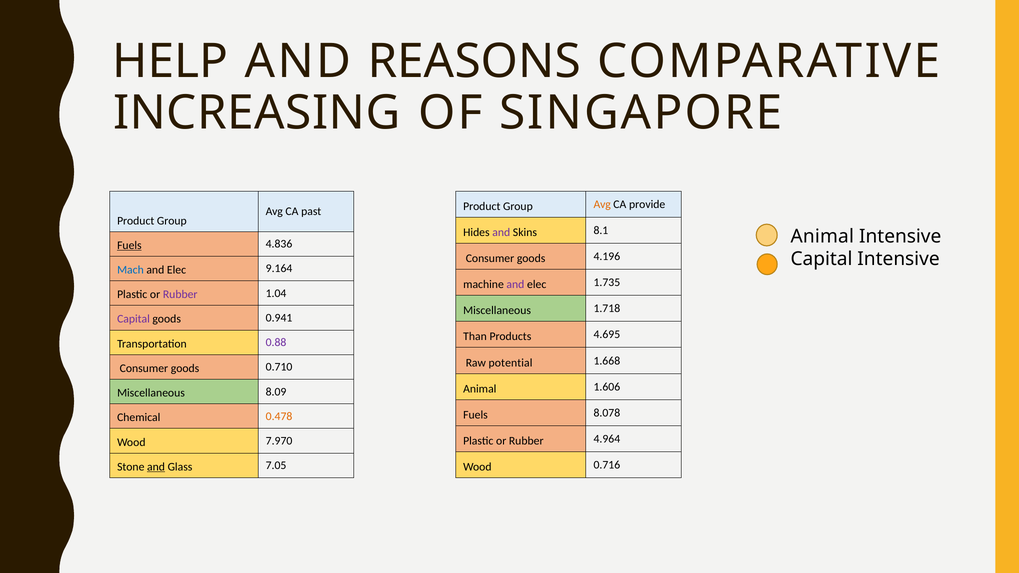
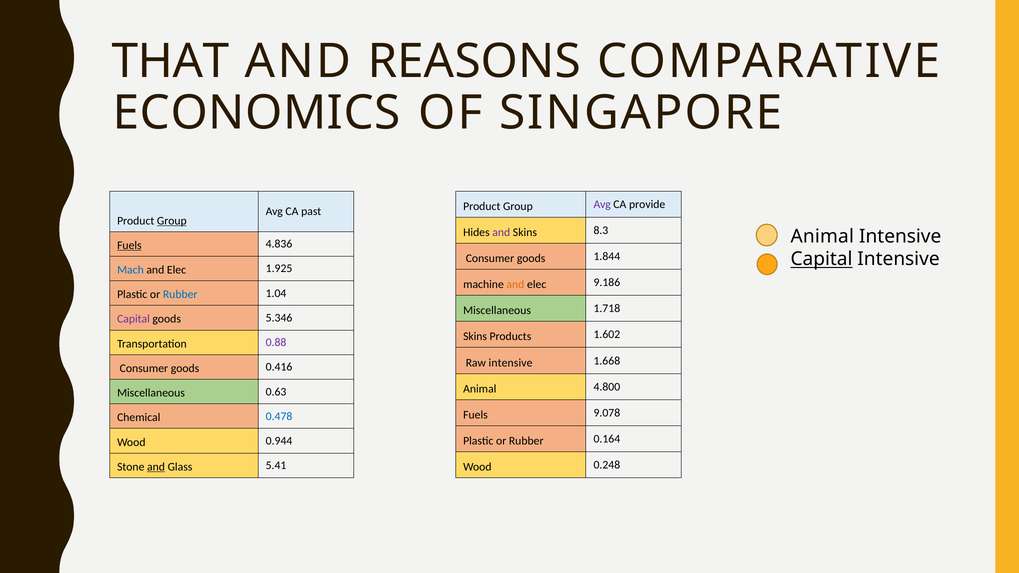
HELP: HELP -> THAT
INCREASING: INCREASING -> ECONOMICS
Avg at (602, 204) colour: orange -> purple
Group at (172, 221) underline: none -> present
8.1: 8.1 -> 8.3
4.196: 4.196 -> 1.844
Capital at (822, 259) underline: none -> present
9.164: 9.164 -> 1.925
and at (515, 285) colour: purple -> orange
1.735: 1.735 -> 9.186
Rubber at (180, 295) colour: purple -> blue
0.941: 0.941 -> 5.346
Than at (475, 337): Than -> Skins
4.695: 4.695 -> 1.602
Raw potential: potential -> intensive
0.710: 0.710 -> 0.416
1.606: 1.606 -> 4.800
8.09: 8.09 -> 0.63
8.078: 8.078 -> 9.078
0.478 colour: orange -> blue
4.964: 4.964 -> 0.164
7.970: 7.970 -> 0.944
7.05: 7.05 -> 5.41
0.716: 0.716 -> 0.248
